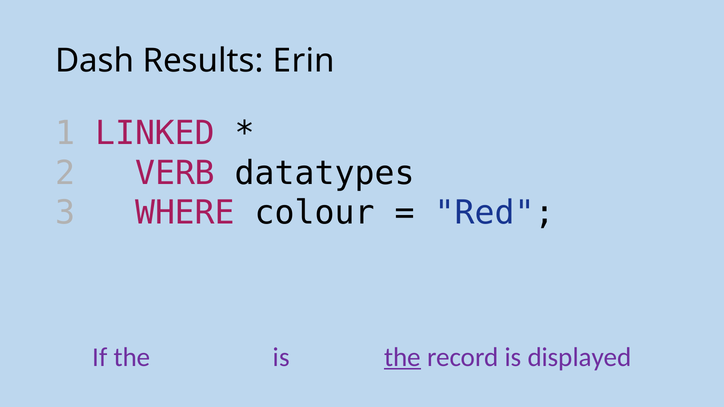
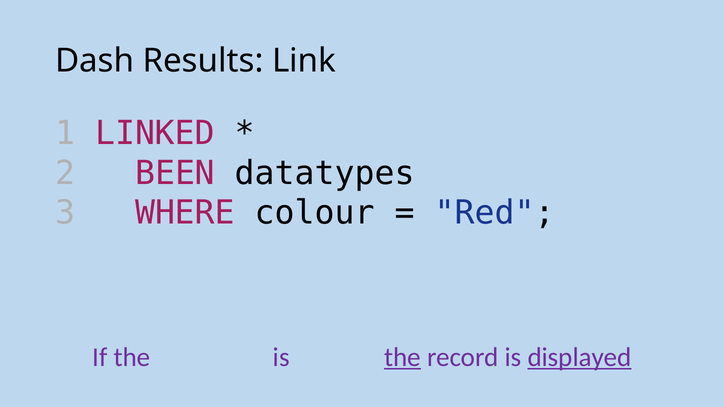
Erin: Erin -> Link
VERB: VERB -> BEEN
displayed underline: none -> present
